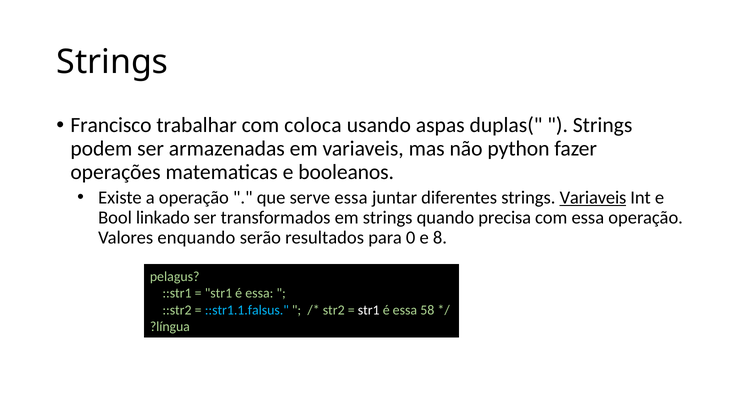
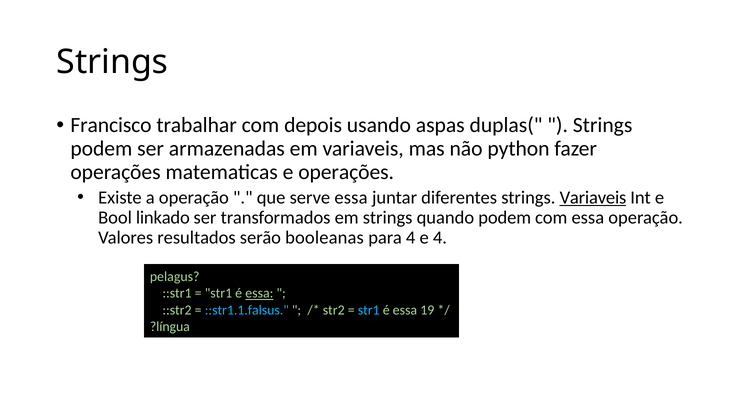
coloca: coloca -> depois
e booleanos: booleanos -> operações
quando precisa: precisa -> podem
enquando: enquando -> resultados
resultados: resultados -> booleanas
para 0: 0 -> 4
e 8: 8 -> 4
essa at (259, 293) underline: none -> present
str1 at (369, 310) colour: white -> light blue
58: 58 -> 19
